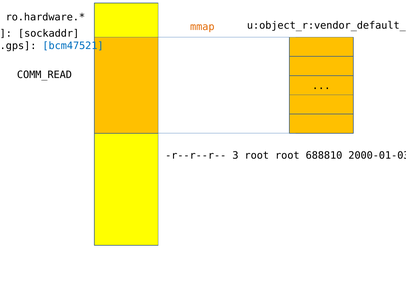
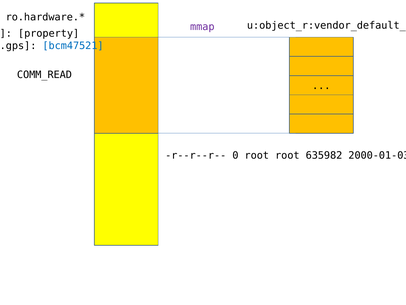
mmap colour: orange -> purple
sockaddr: sockaddr -> property
3: 3 -> 0
688810: 688810 -> 635982
